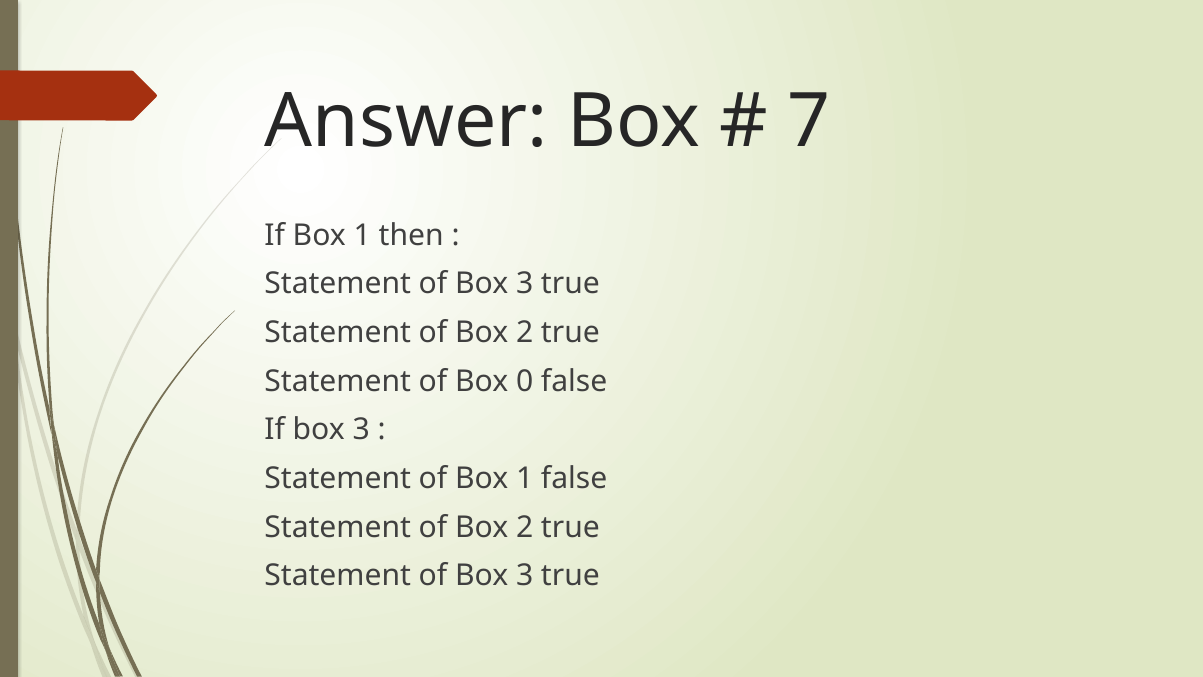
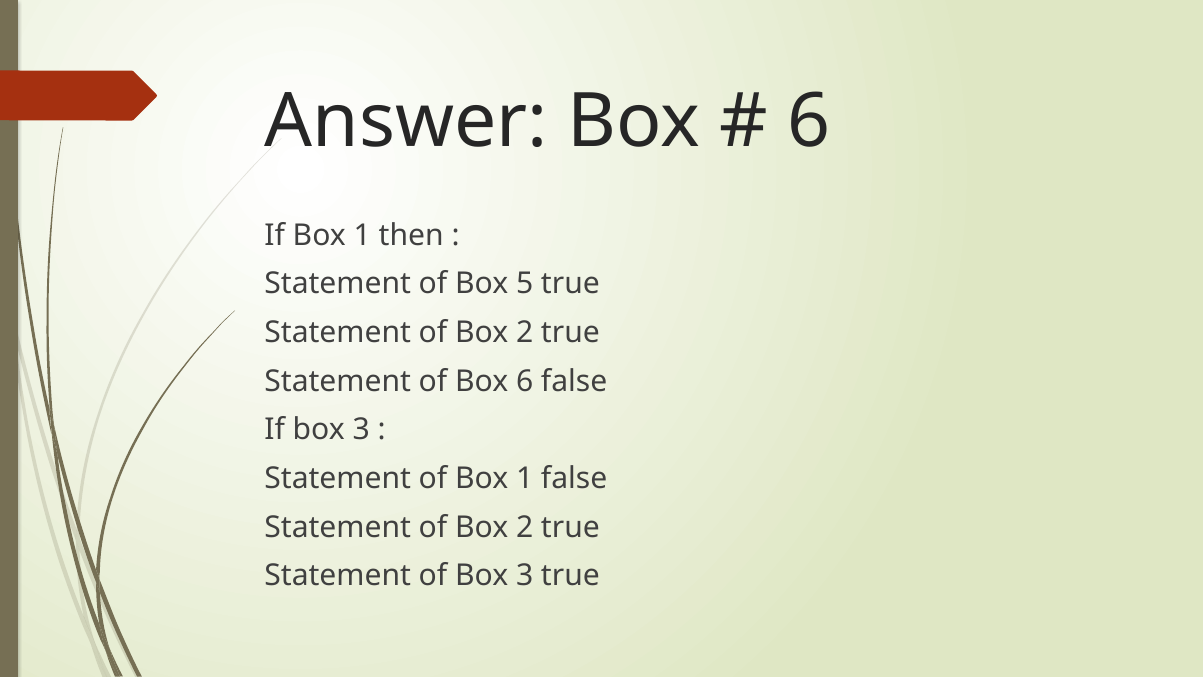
7 at (809, 122): 7 -> 6
3 at (525, 284): 3 -> 5
Box 0: 0 -> 6
